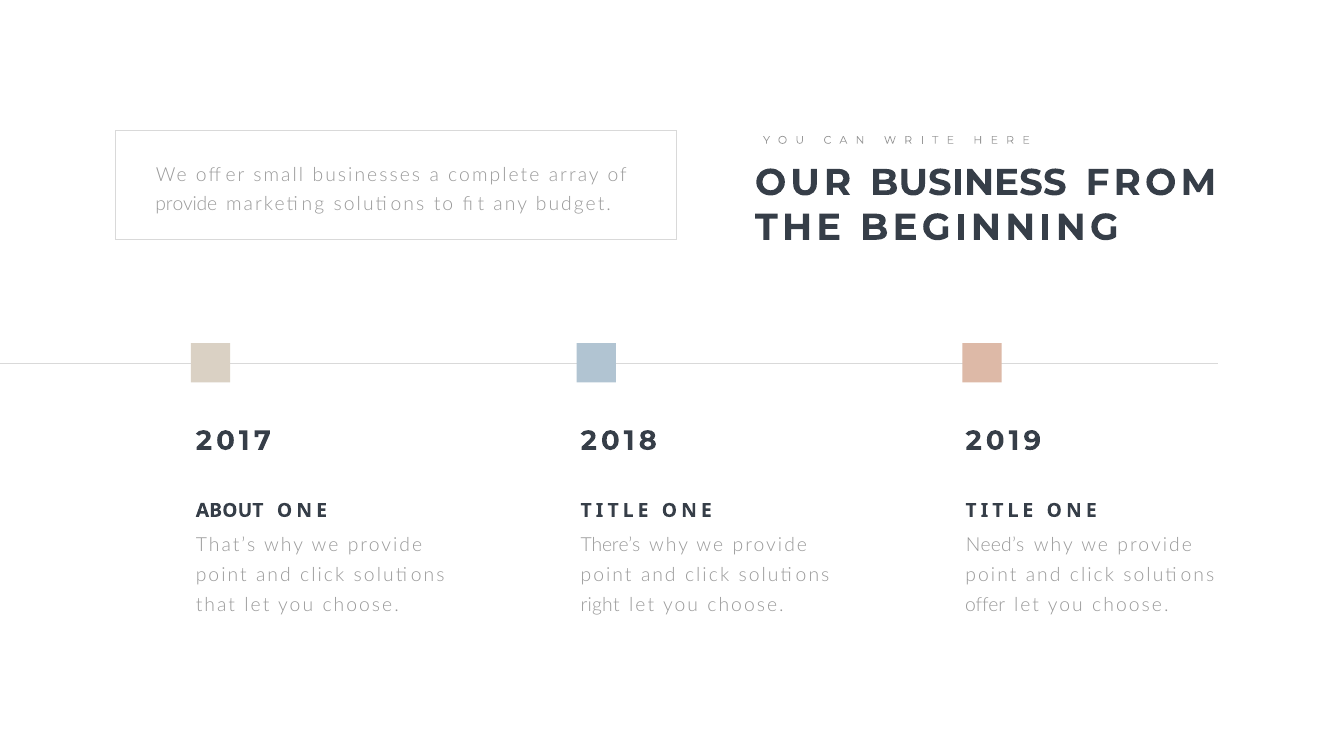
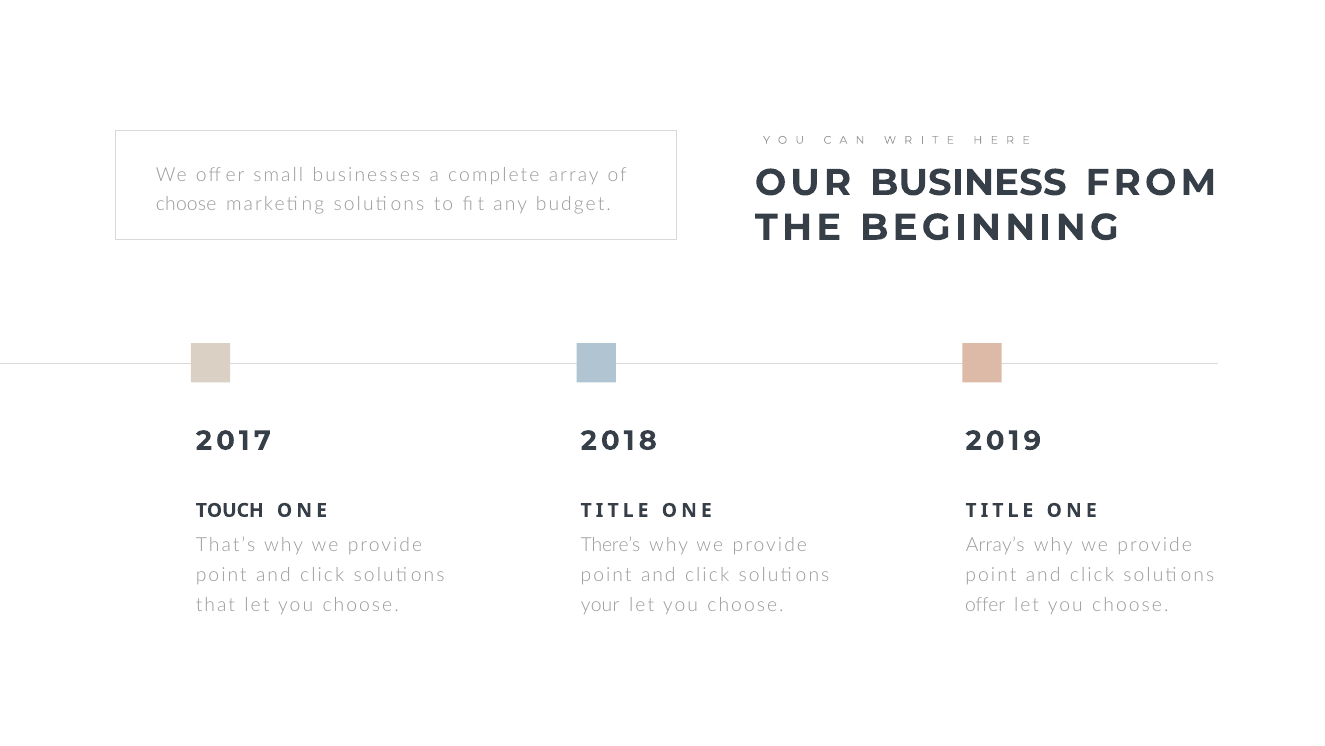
provide at (186, 204): provide -> choose
ABOUT: ABOUT -> TOUCH
Need’s: Need’s -> Array’s
right: right -> your
